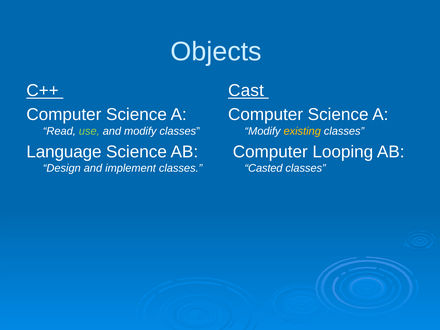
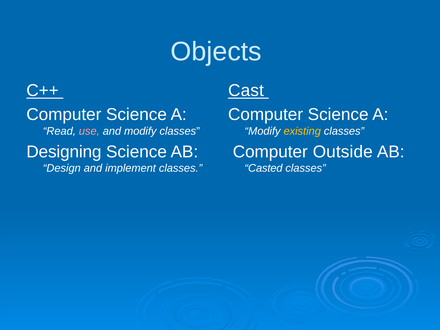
use colour: light green -> pink
Language: Language -> Designing
Looping: Looping -> Outside
